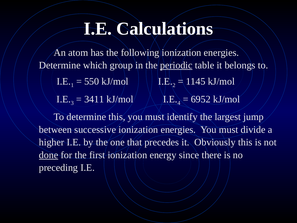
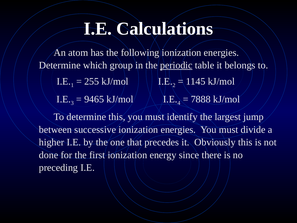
550: 550 -> 255
3411: 3411 -> 9465
6952: 6952 -> 7888
done underline: present -> none
